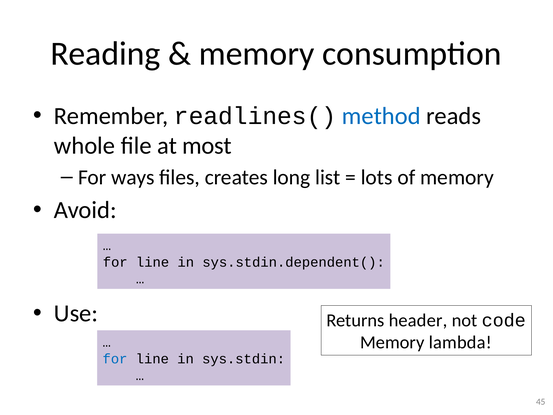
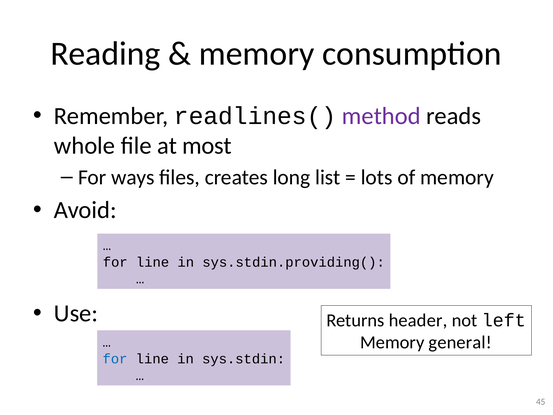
method colour: blue -> purple
sys.stdin.dependent(: sys.stdin.dependent( -> sys.stdin.providing(
code: code -> left
lambda: lambda -> general
